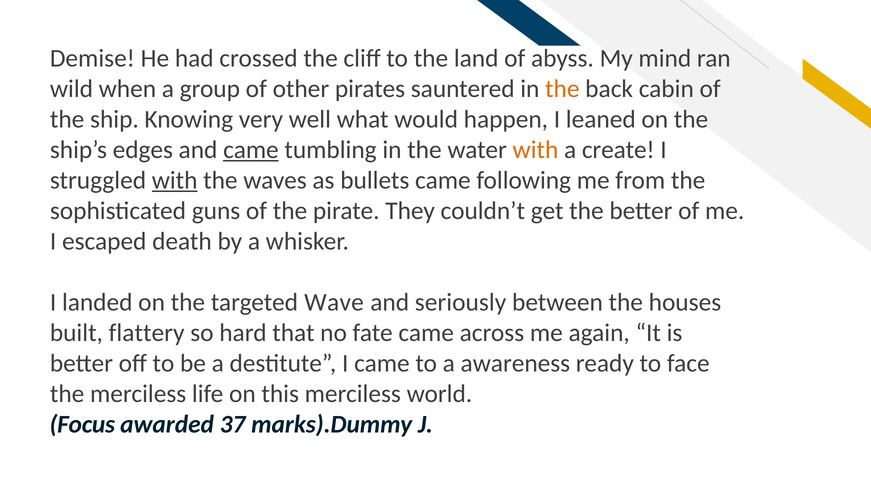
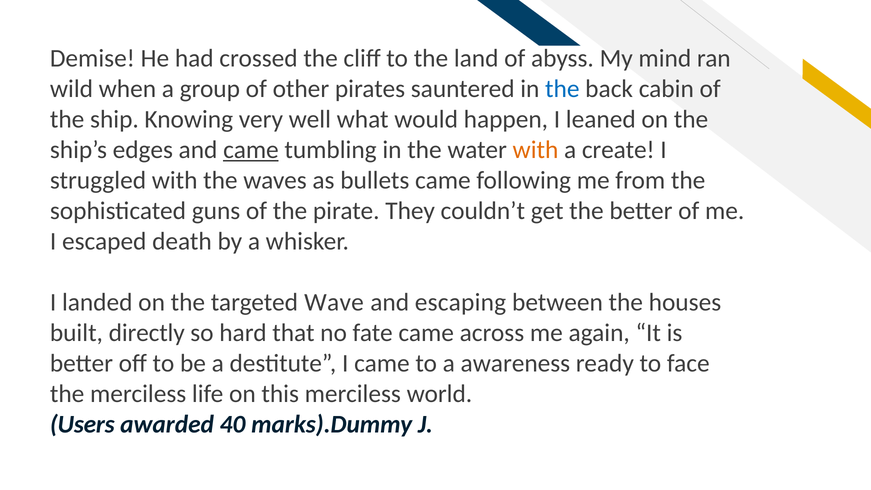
the at (562, 89) colour: orange -> blue
with at (175, 180) underline: present -> none
seriously: seriously -> escaping
flattery: flattery -> directly
Focus: Focus -> Users
37: 37 -> 40
